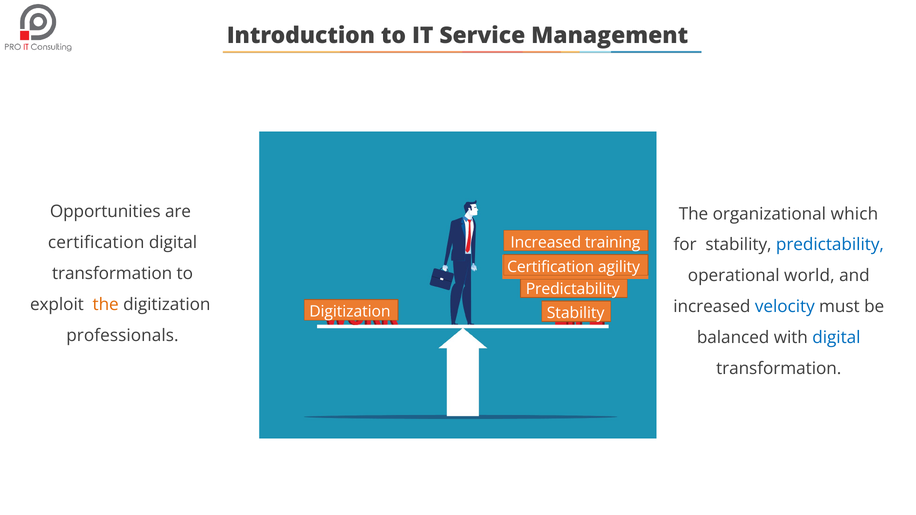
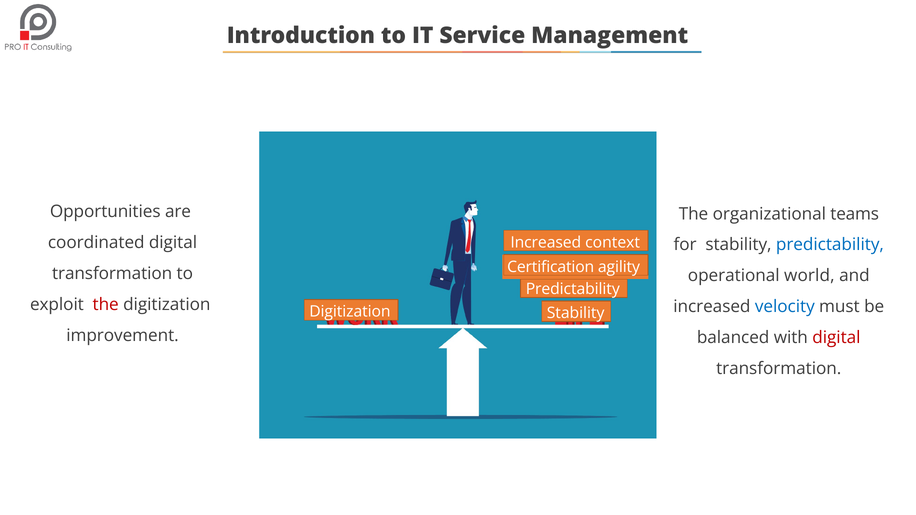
which: which -> teams
certification at (96, 243): certification -> coordinated
training: training -> context
the at (106, 305) colour: orange -> red
professionals: professionals -> improvement
digital at (836, 338) colour: blue -> red
